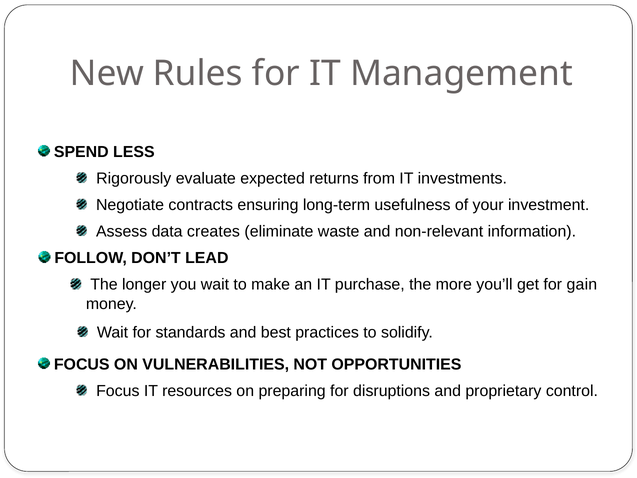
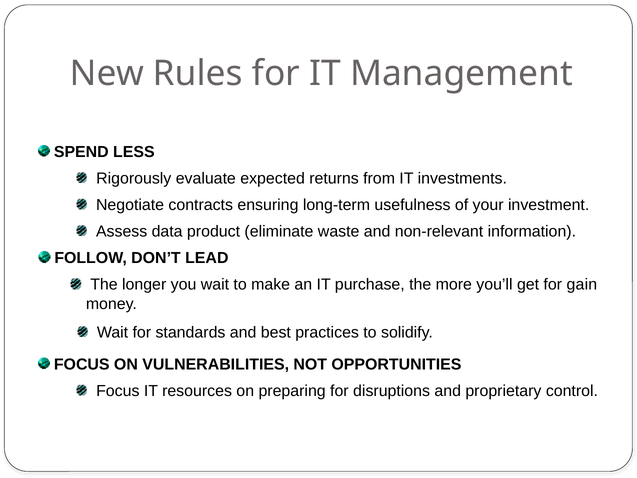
creates: creates -> product
